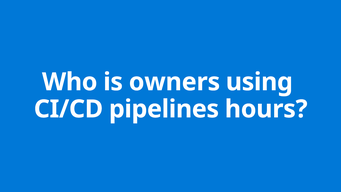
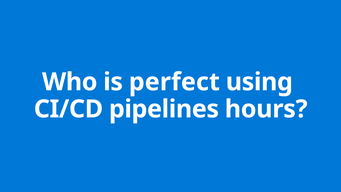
owners: owners -> perfect
